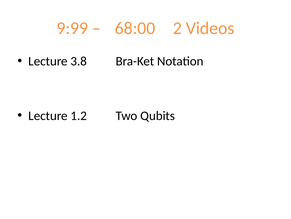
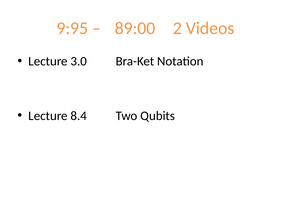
9:99: 9:99 -> 9:95
68:00: 68:00 -> 89:00
3.8: 3.8 -> 3.0
1.2: 1.2 -> 8.4
